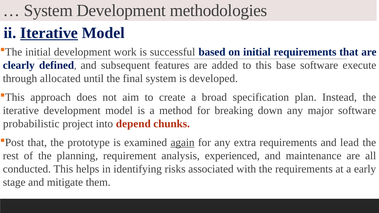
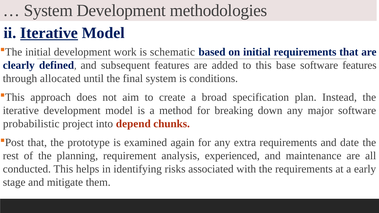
successful: successful -> schematic
software execute: execute -> features
developed: developed -> conditions
again underline: present -> none
lead: lead -> date
